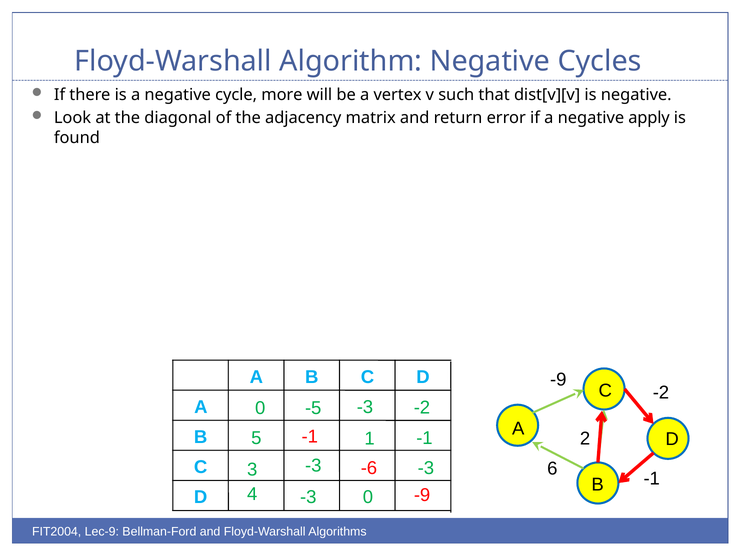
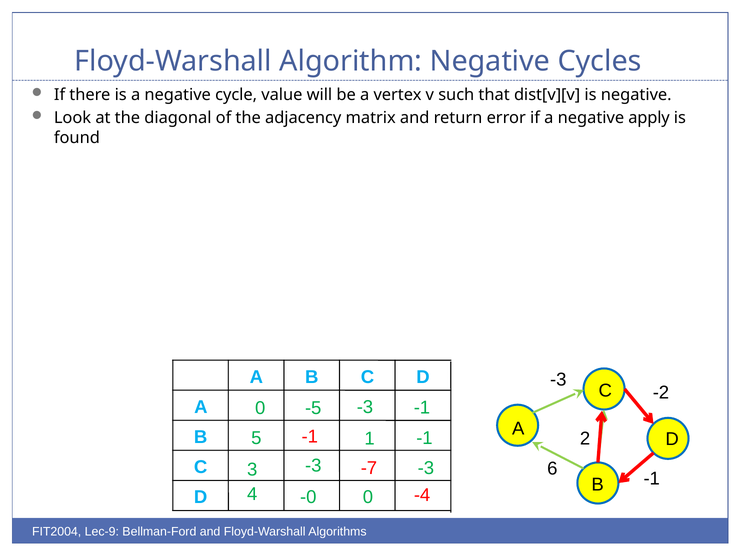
more: more -> value
-9 at (558, 380): -9 -> -3
-2 at (422, 408): -2 -> -1
-6: -6 -> -7
-9 at (422, 495): -9 -> -4
D -3: -3 -> -0
